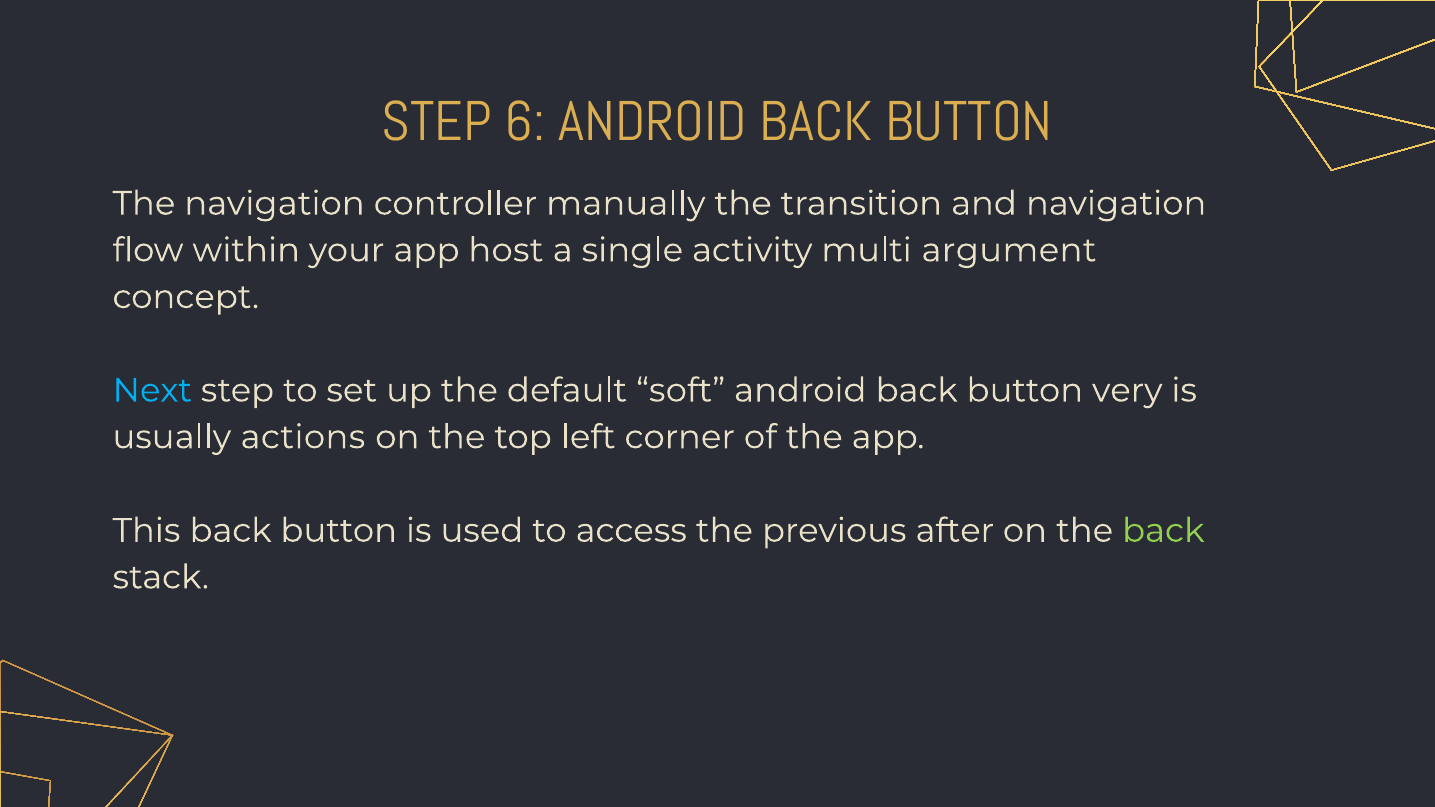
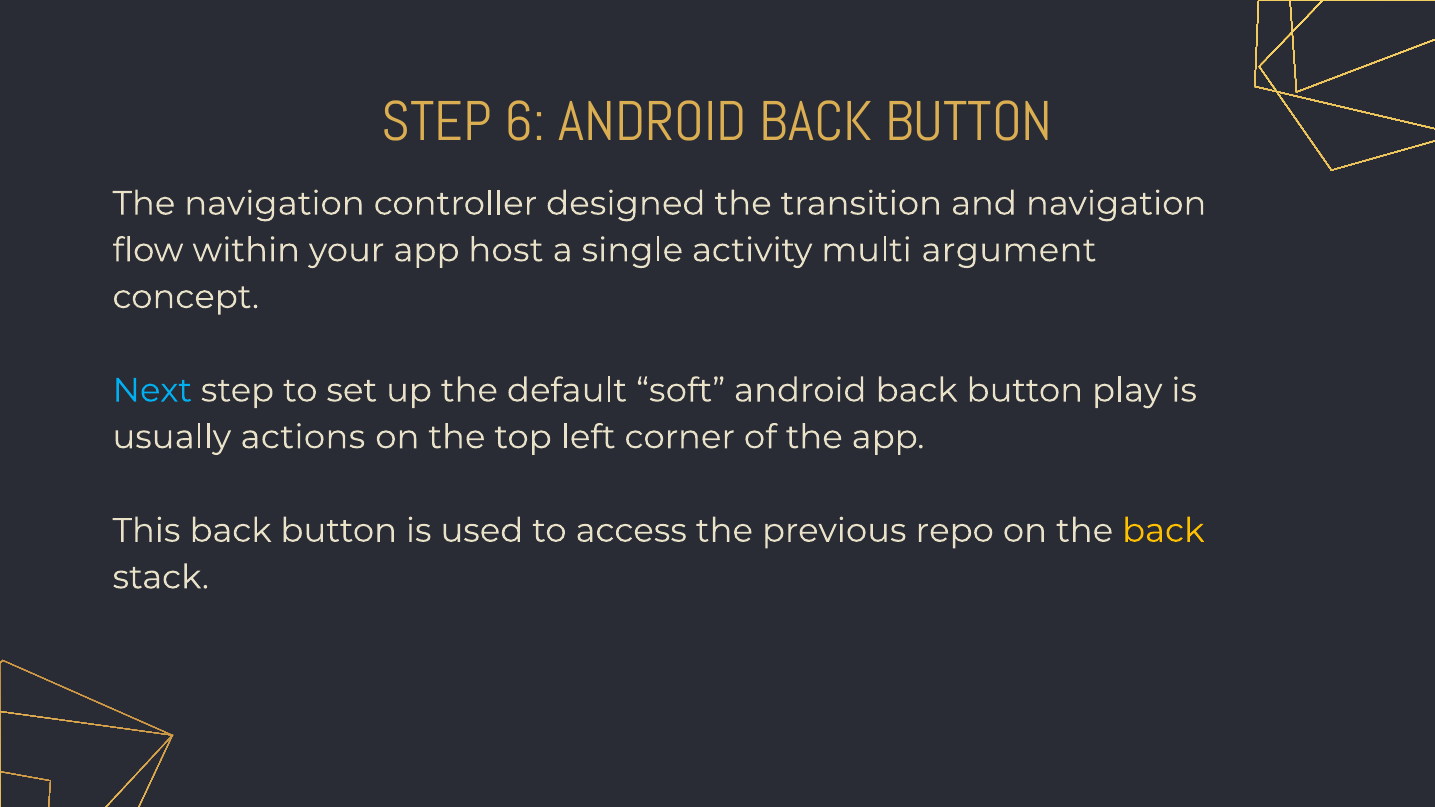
manually: manually -> designed
very: very -> play
after: after -> repo
back at (1163, 531) colour: light green -> yellow
